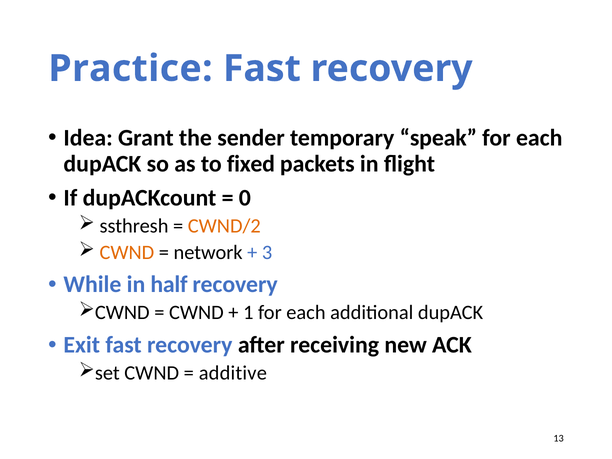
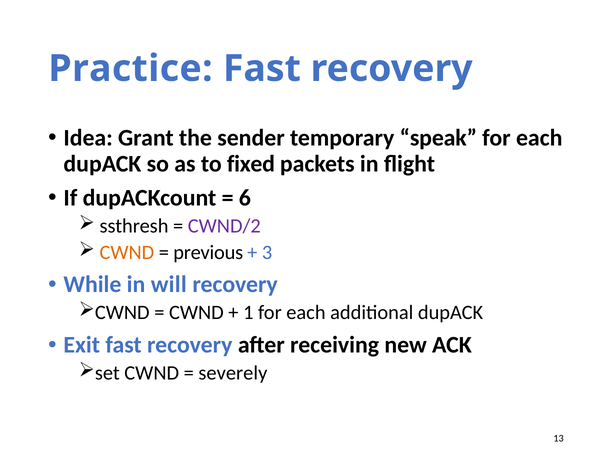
0: 0 -> 6
CWND/2 colour: orange -> purple
network: network -> previous
half: half -> will
additive: additive -> severely
